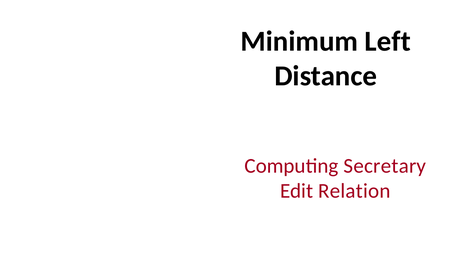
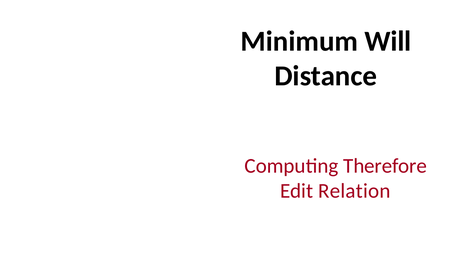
Left: Left -> Will
Secretary: Secretary -> Therefore
